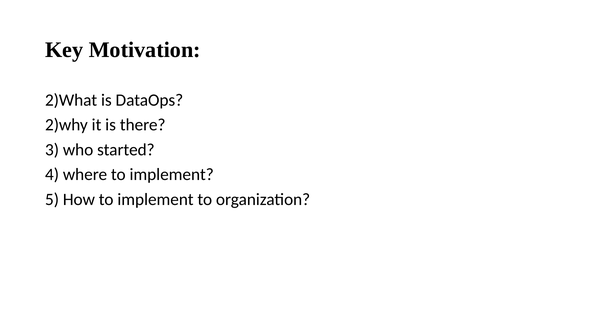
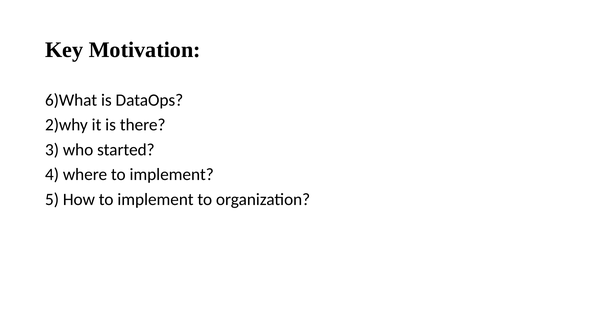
2)What: 2)What -> 6)What
